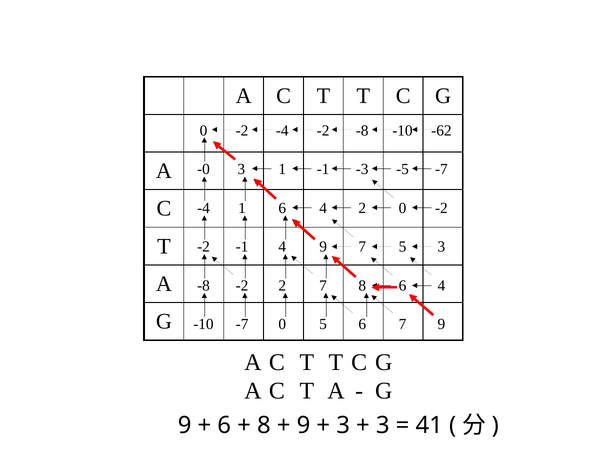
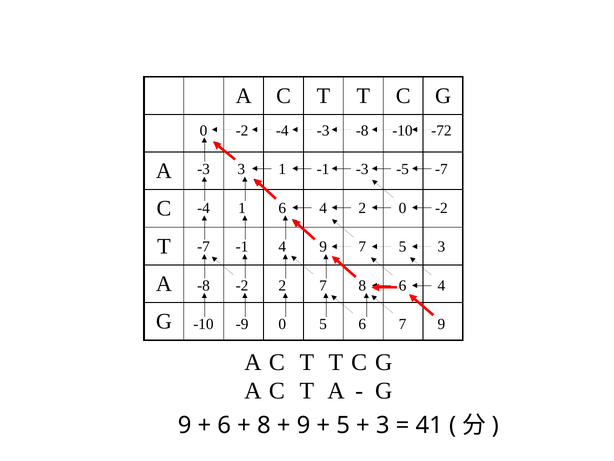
-2 at (323, 130): -2 -> -3
-62: -62 -> -72
-0 at (203, 169): -0 -> -3
-2 at (203, 247): -2 -> -7
-7 at (242, 324): -7 -> -9
3 at (343, 425): 3 -> 5
